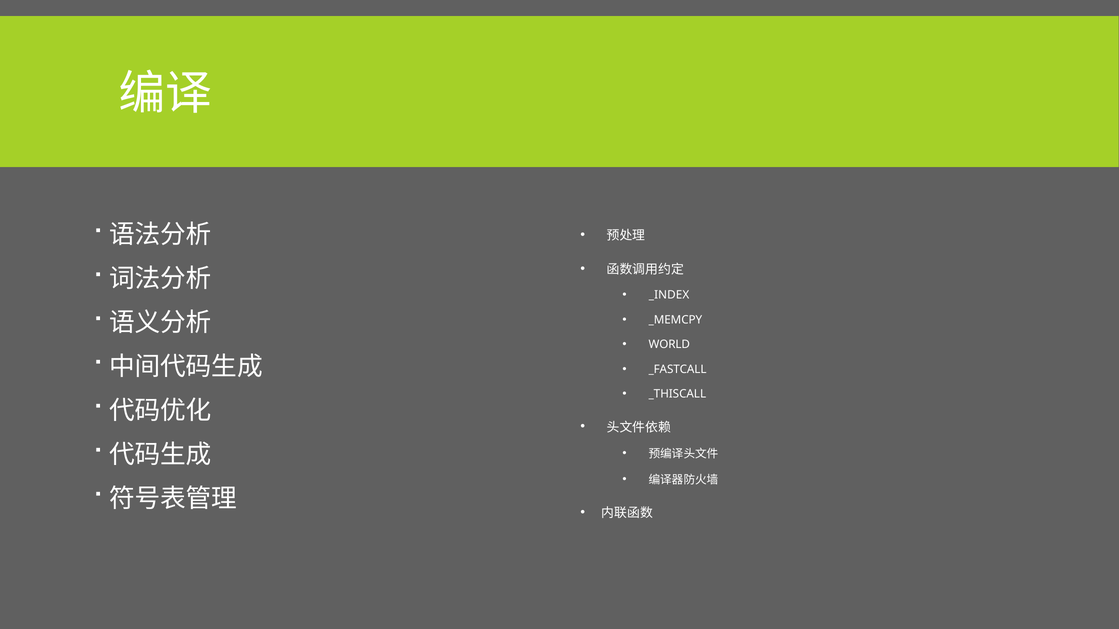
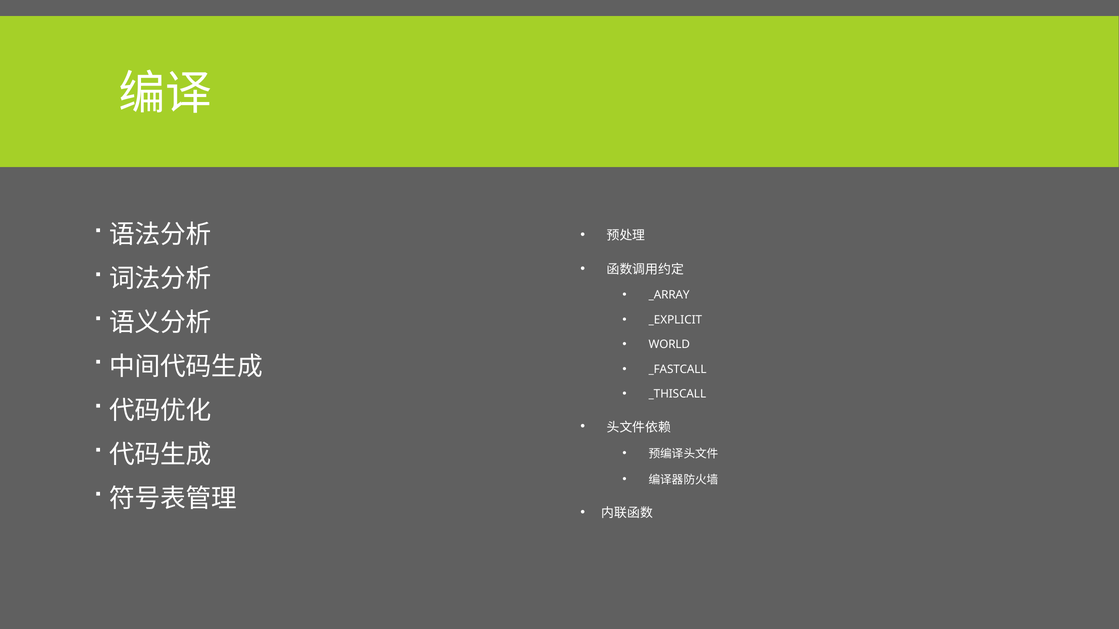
_INDEX: _INDEX -> _ARRAY
_MEMCPY: _MEMCPY -> _EXPLICIT
